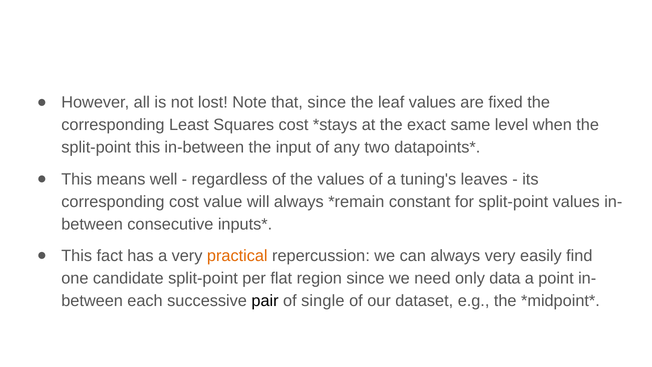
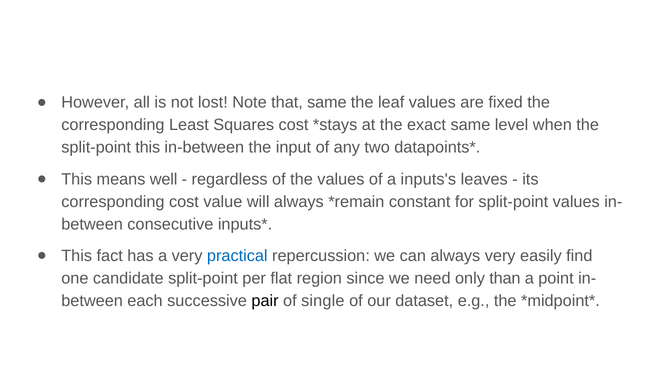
that since: since -> same
tuning's: tuning's -> inputs's
practical colour: orange -> blue
data: data -> than
